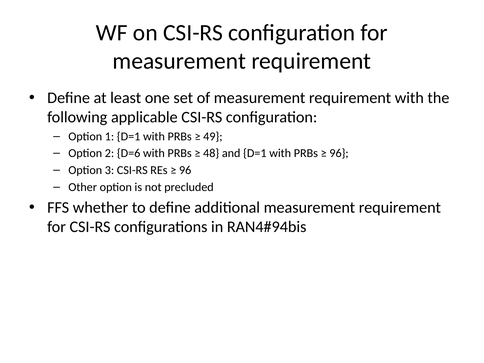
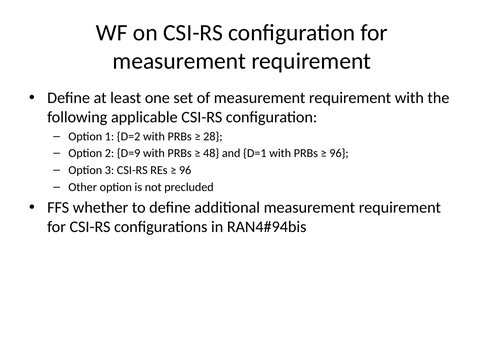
1 D=1: D=1 -> D=2
49: 49 -> 28
D=6: D=6 -> D=9
